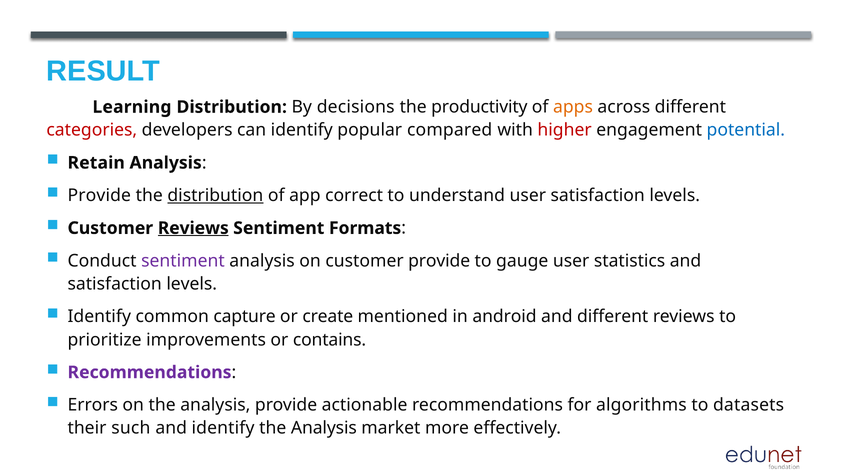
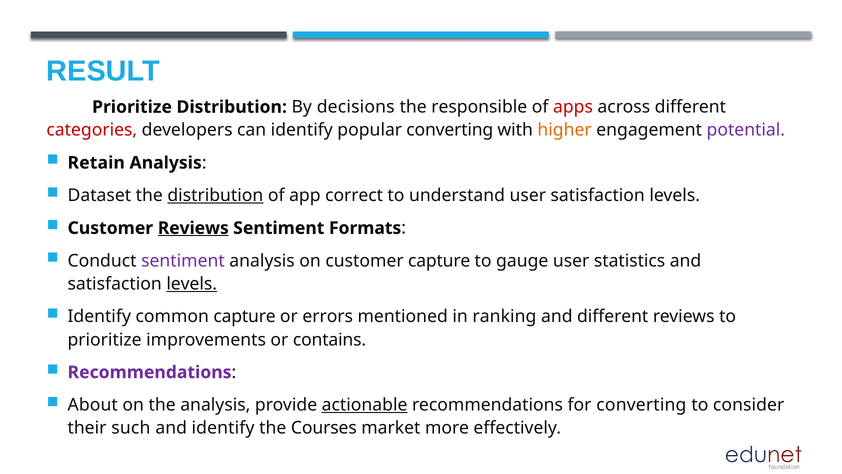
Learning at (132, 107): Learning -> Prioritize
productivity: productivity -> responsible
apps colour: orange -> red
popular compared: compared -> converting
higher colour: red -> orange
potential colour: blue -> purple
Provide at (99, 195): Provide -> Dataset
customer provide: provide -> capture
levels at (192, 284) underline: none -> present
create: create -> errors
android: android -> ranking
Errors: Errors -> About
actionable underline: none -> present
for algorithms: algorithms -> converting
datasets: datasets -> consider
Analysis at (324, 428): Analysis -> Courses
